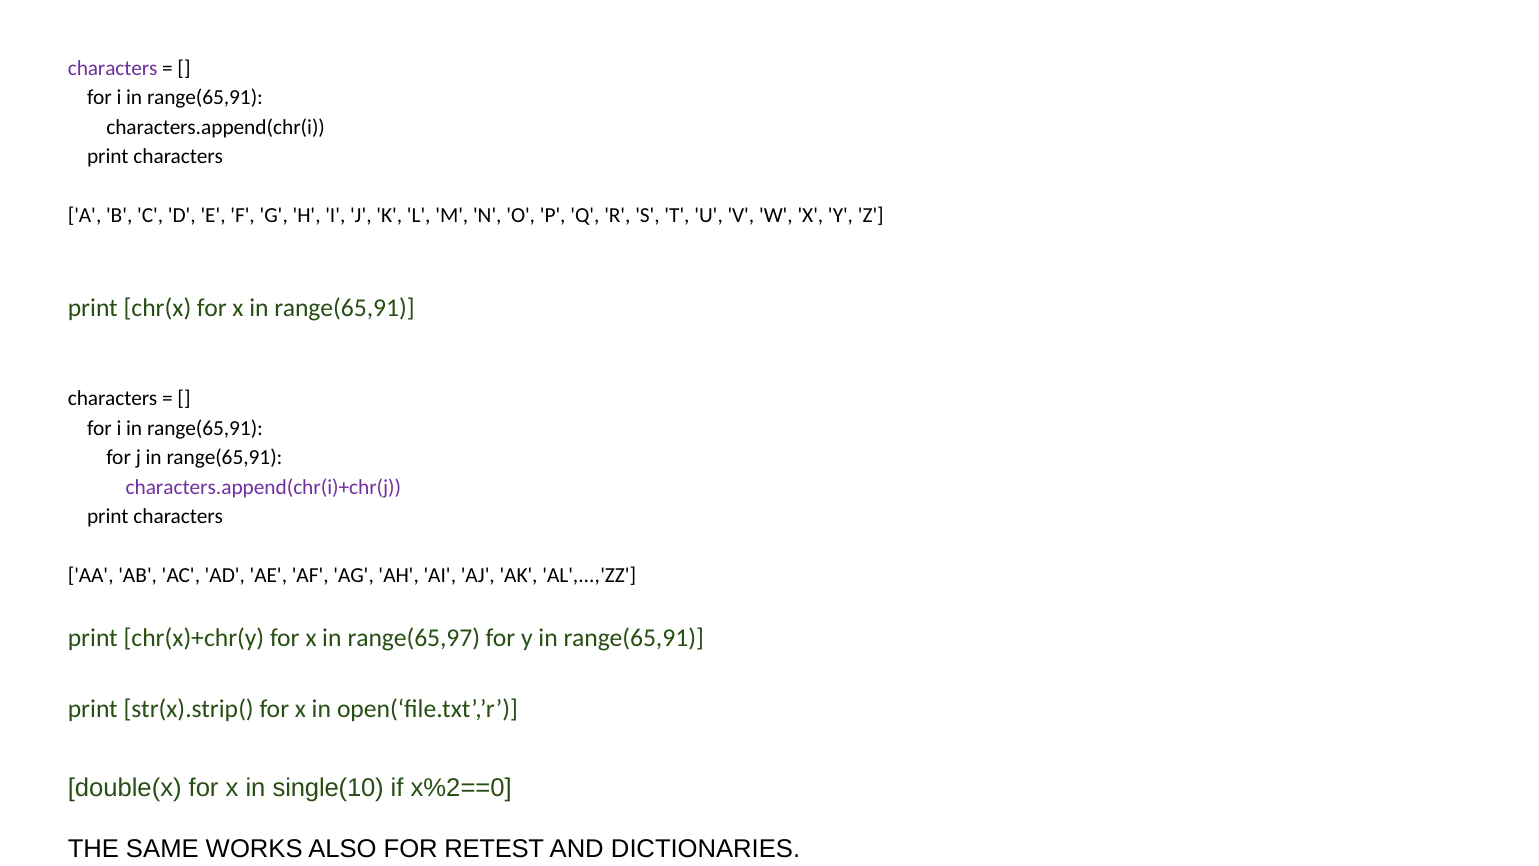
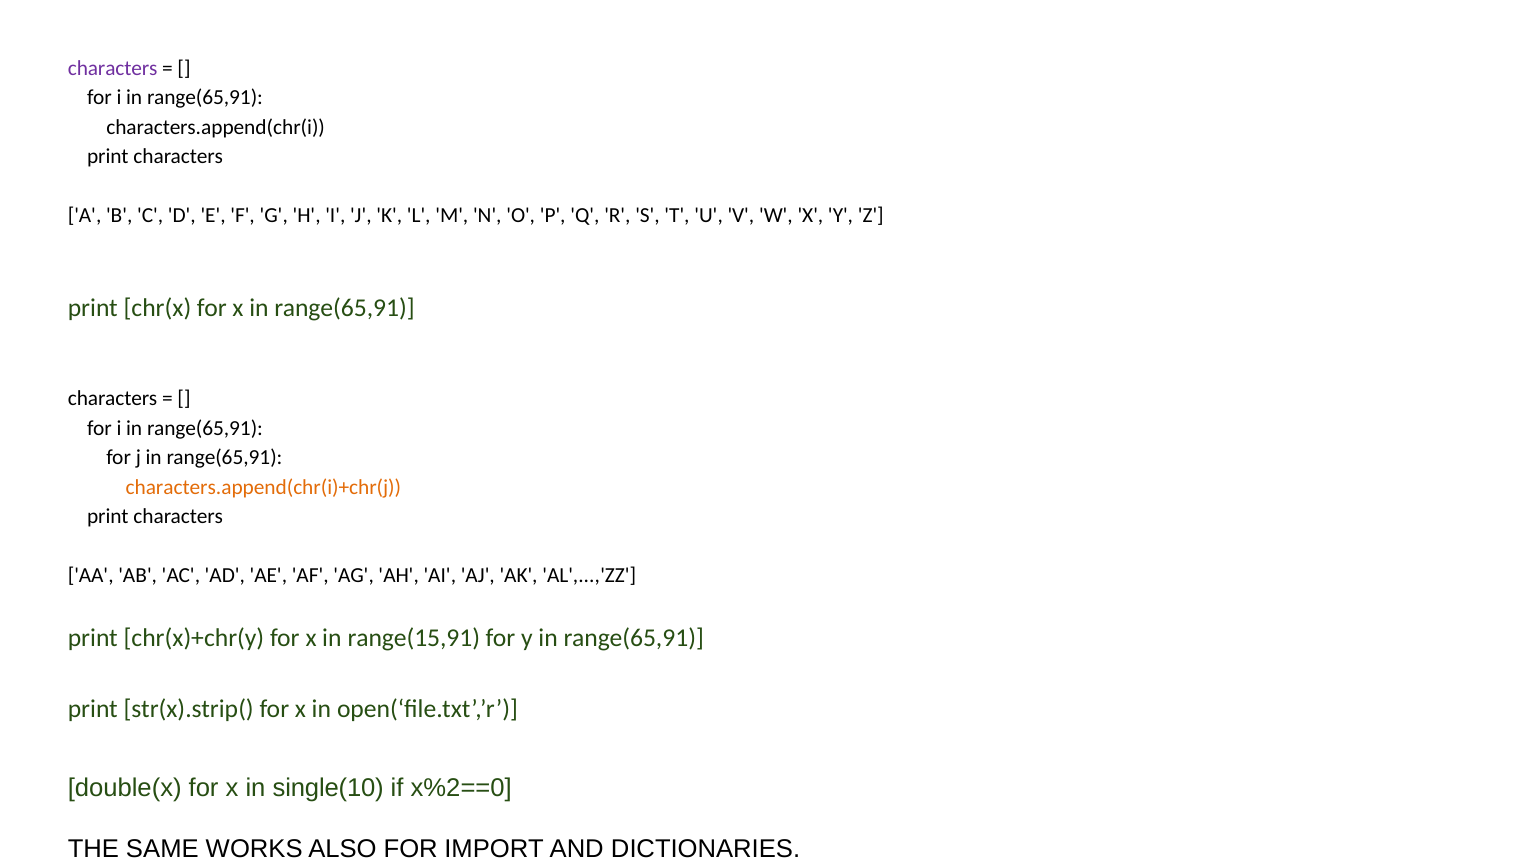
characters.append(chr(i)+chr(j colour: purple -> orange
range(65,97: range(65,97 -> range(15,91
RETEST: RETEST -> IMPORT
